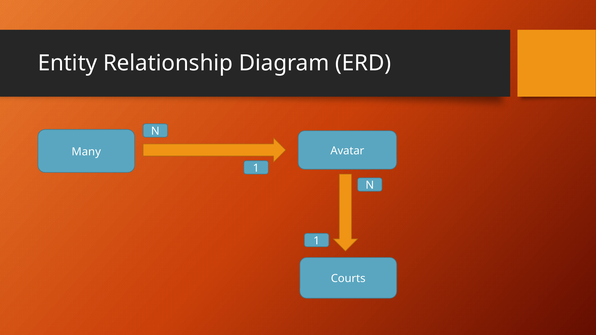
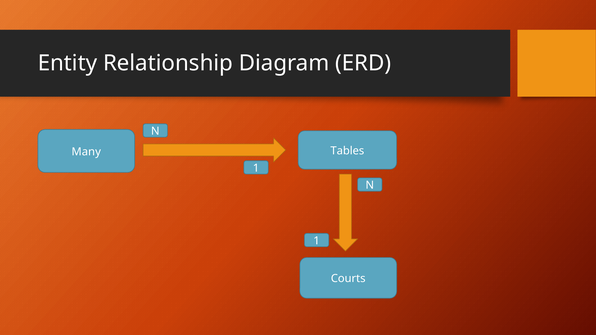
Avatar: Avatar -> Tables
